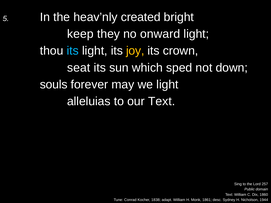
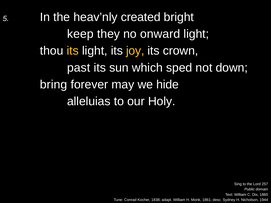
its at (73, 51) colour: light blue -> yellow
seat: seat -> past
souls: souls -> bring
we light: light -> hide
our Text: Text -> Holy
